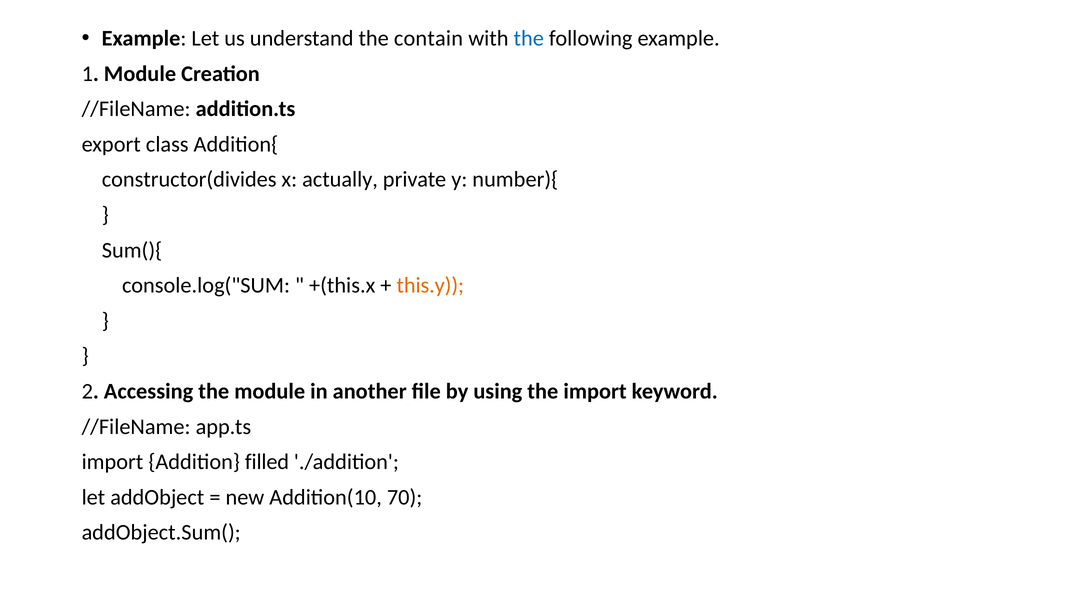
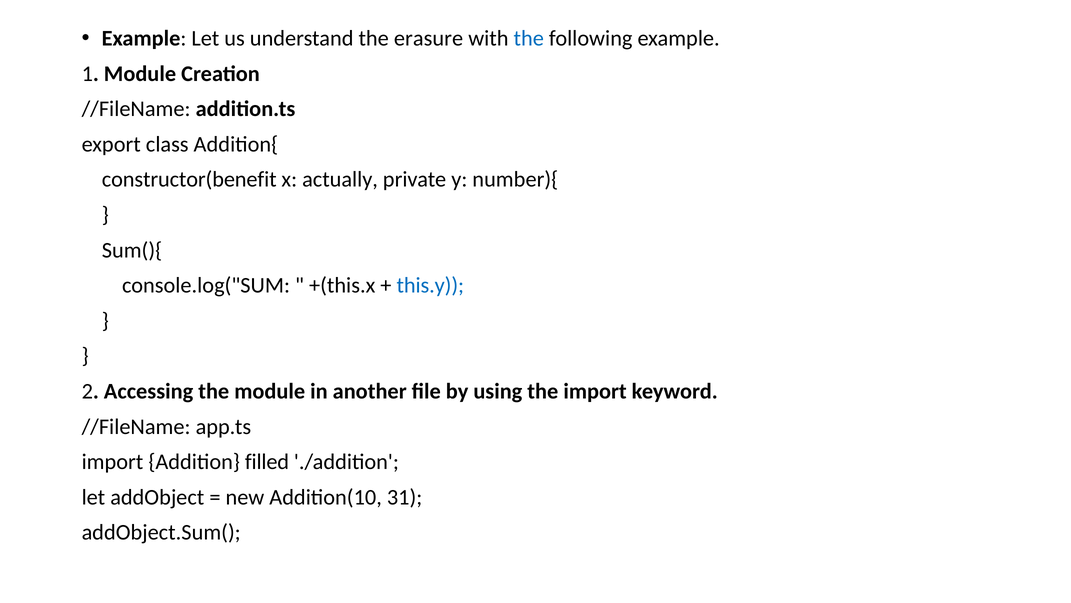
contain: contain -> erasure
constructor(divides: constructor(divides -> constructor(benefit
this.y colour: orange -> blue
70: 70 -> 31
